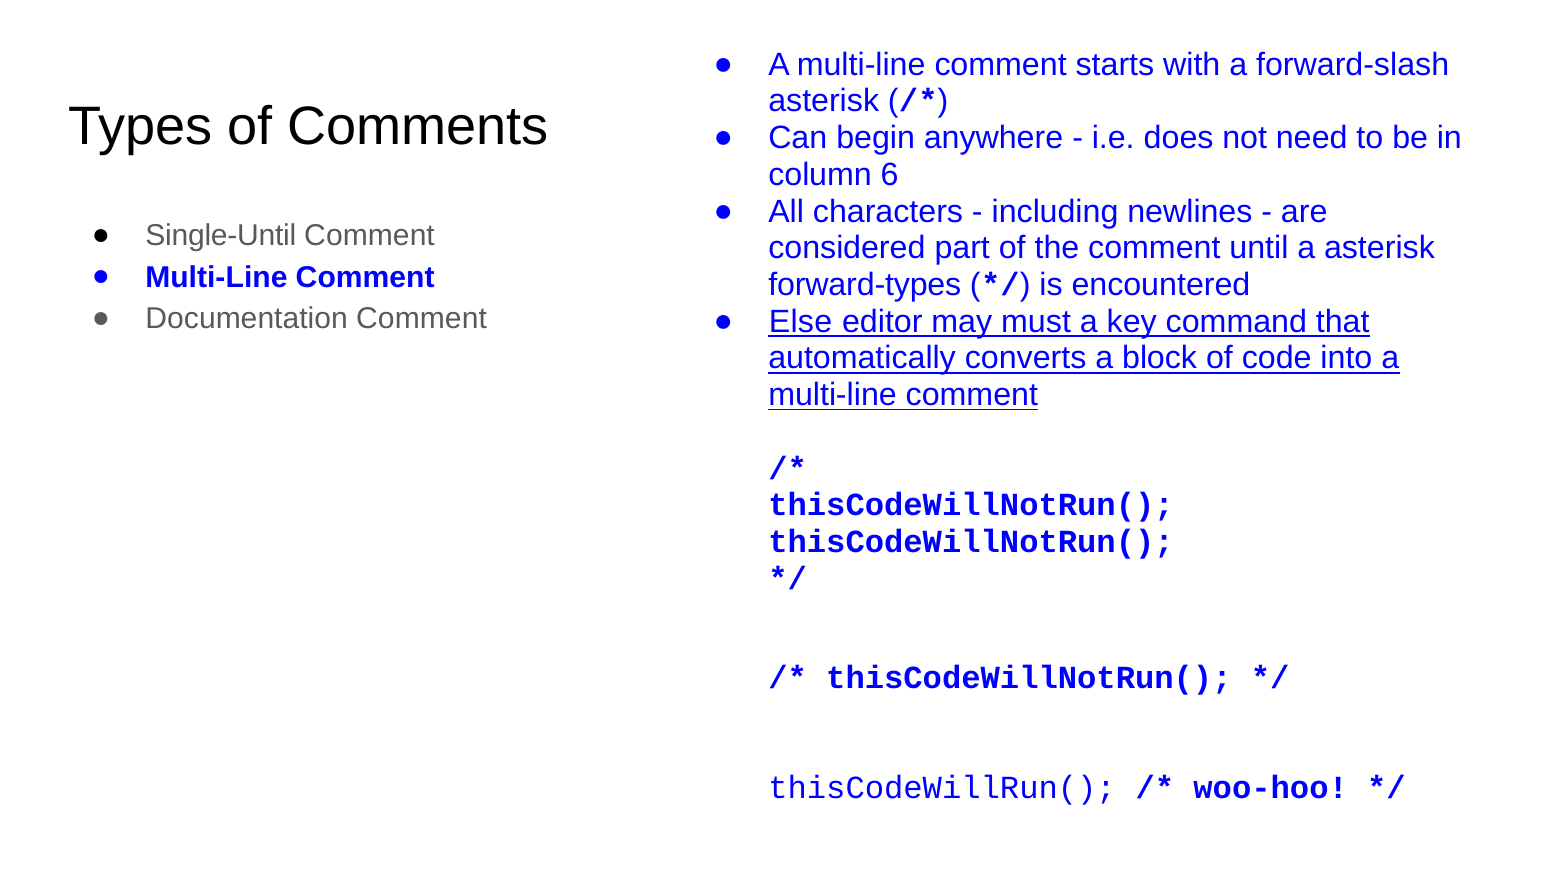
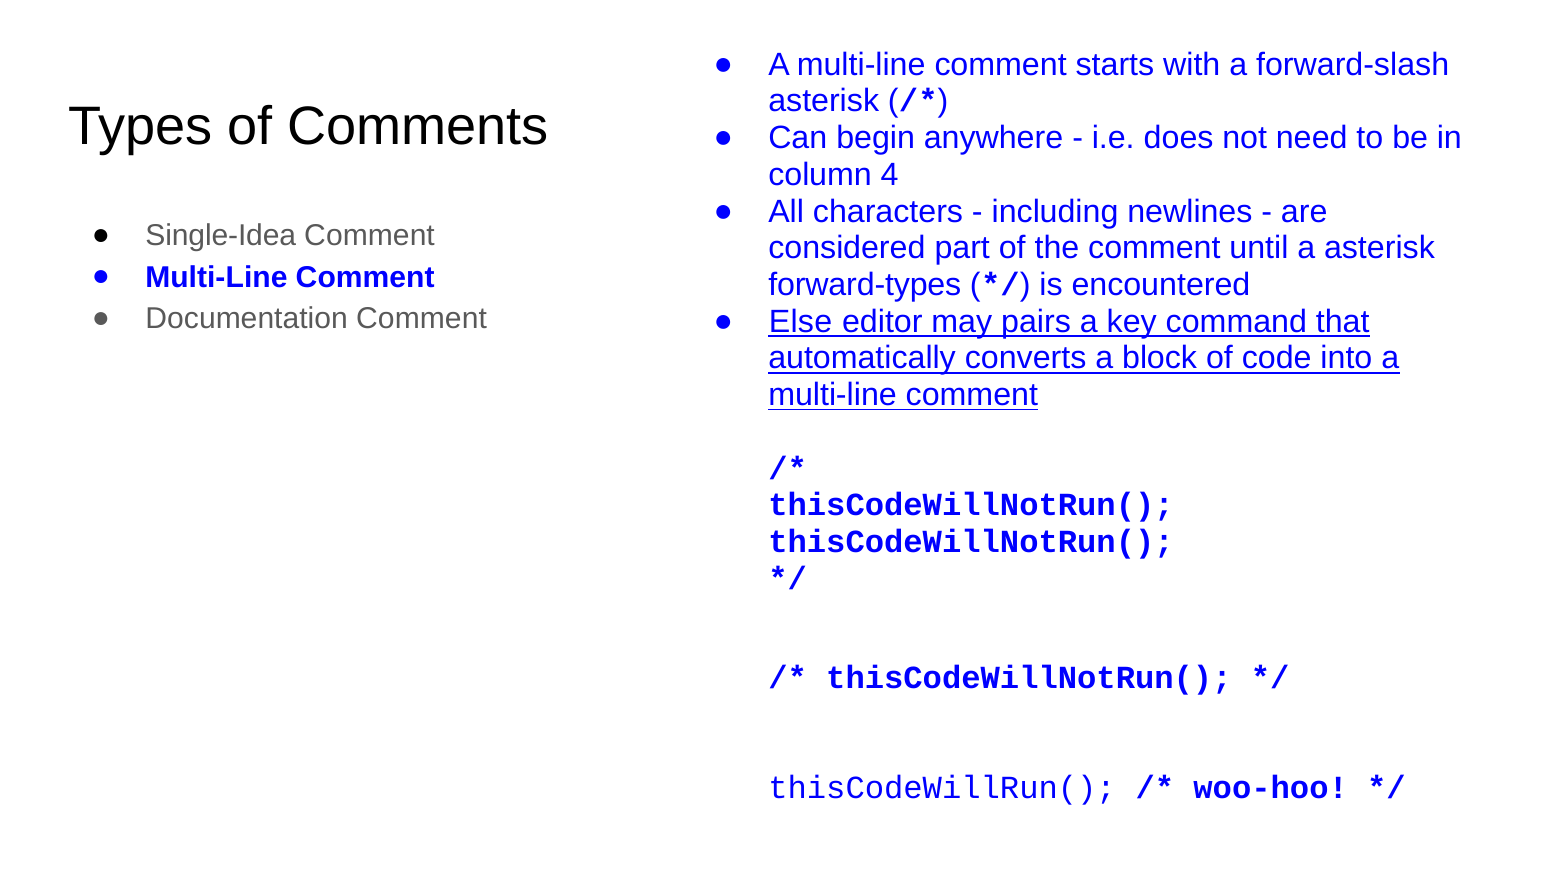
6: 6 -> 4
Single-Until: Single-Until -> Single-Idea
must: must -> pairs
